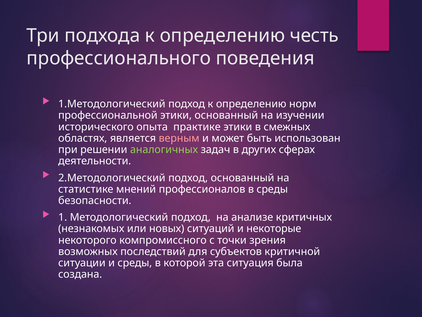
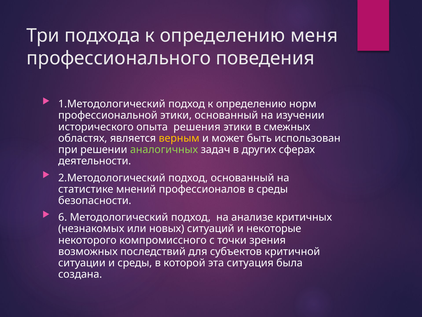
честь: честь -> меня
практике: практике -> решения
верным colour: pink -> yellow
1: 1 -> 6
